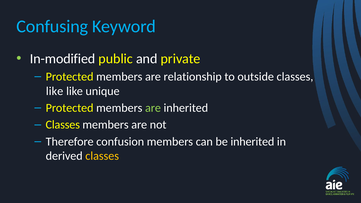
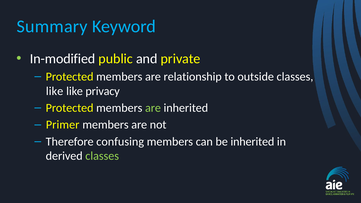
Confusing: Confusing -> Summary
unique: unique -> privacy
Classes at (63, 125): Classes -> Primer
confusion: confusion -> confusing
classes at (102, 156) colour: yellow -> light green
